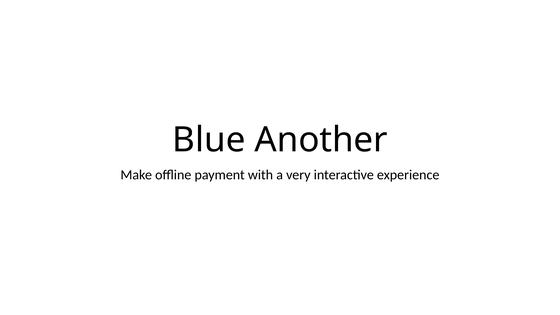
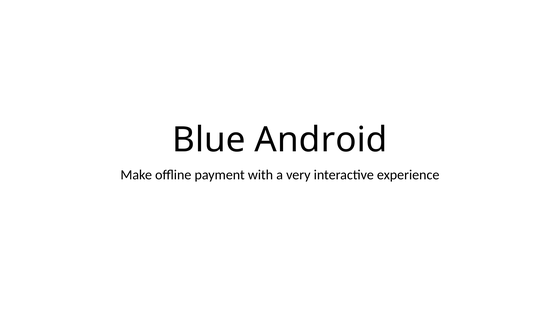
Another: Another -> Android
